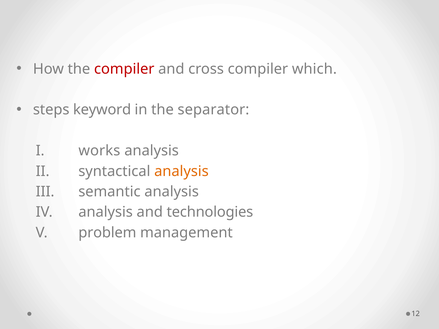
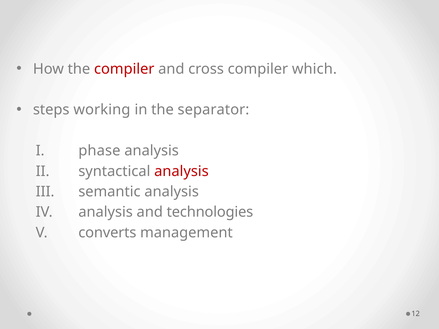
keyword: keyword -> working
works: works -> phase
analysis at (181, 171) colour: orange -> red
problem: problem -> converts
